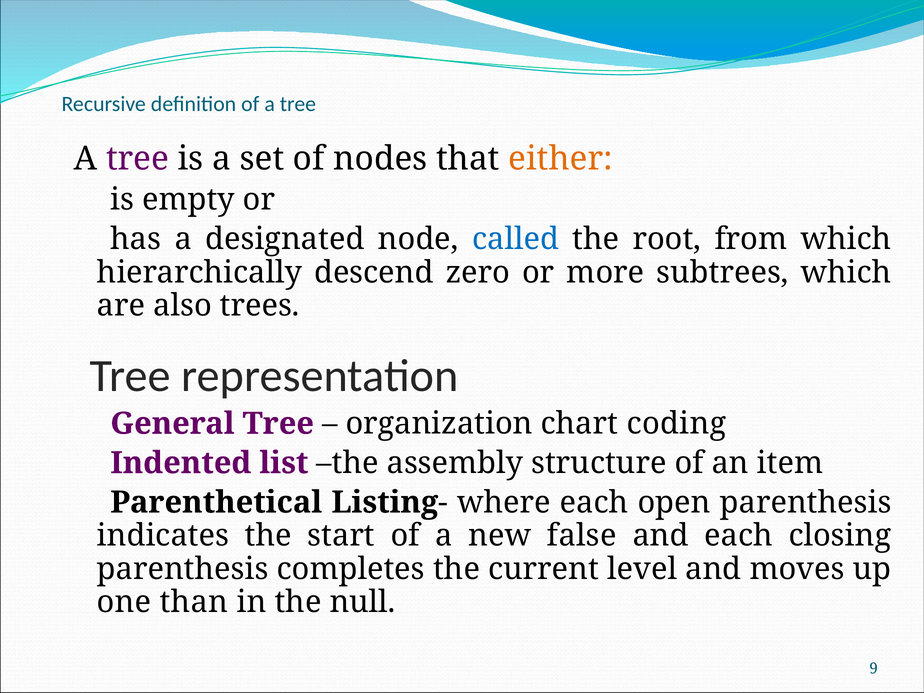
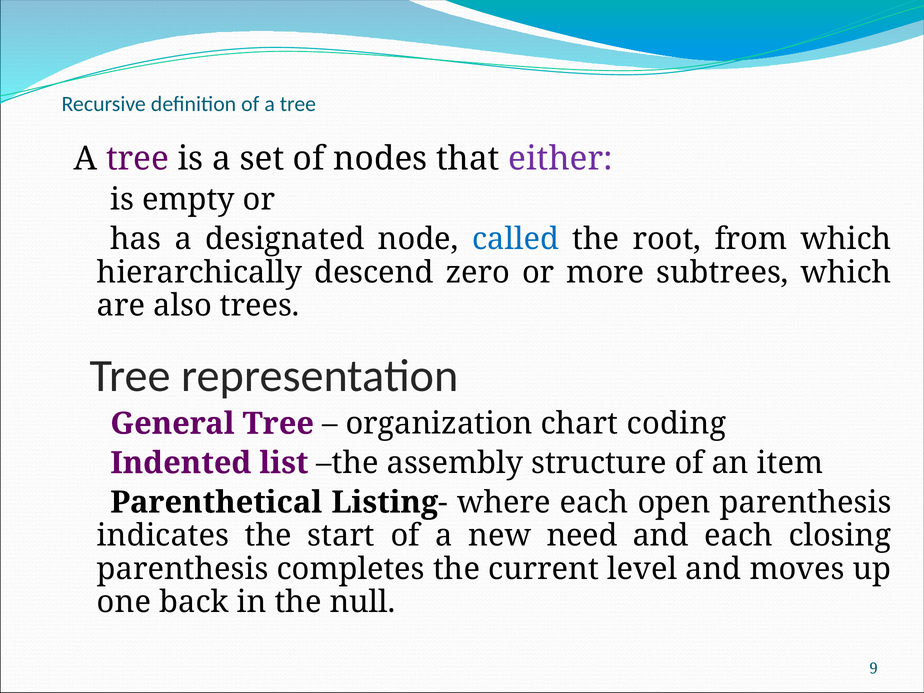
either colour: orange -> purple
false: false -> need
than: than -> back
